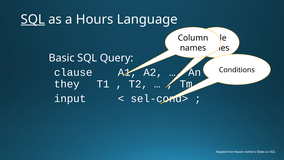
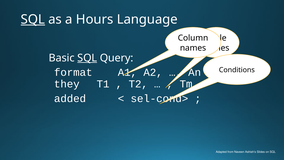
SQL at (87, 58) underline: none -> present
clause: clause -> format
input: input -> added
